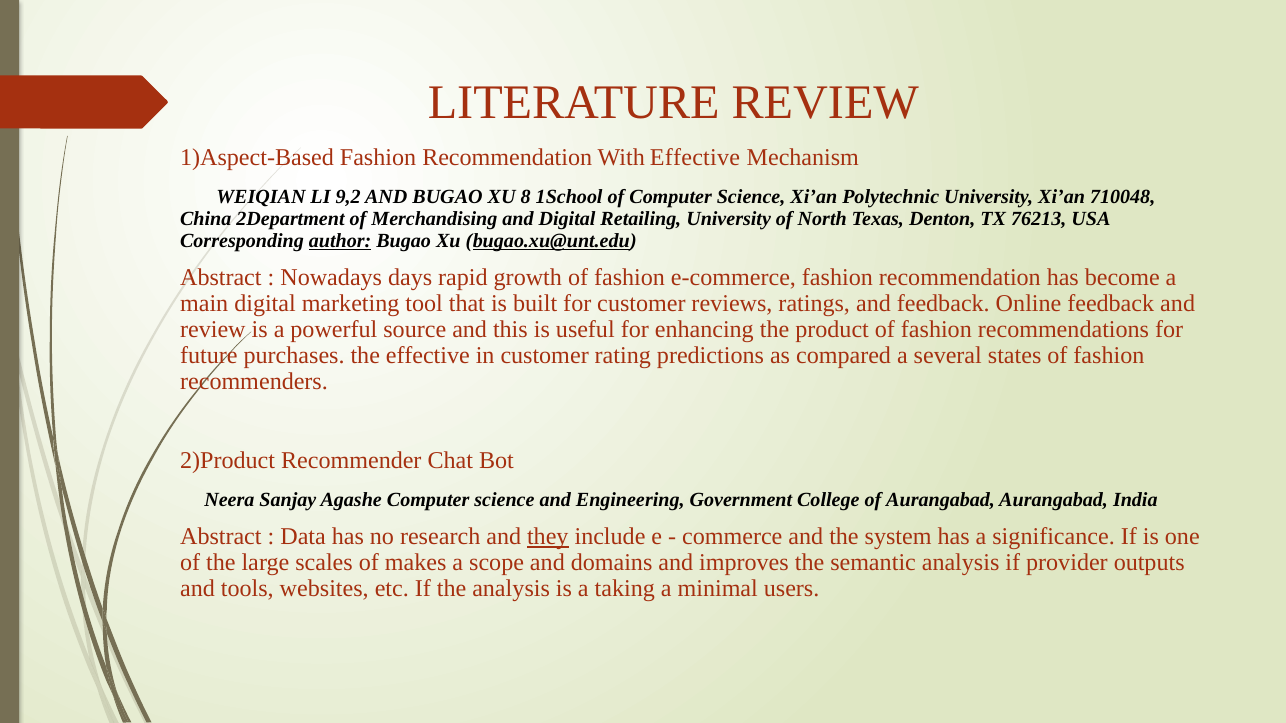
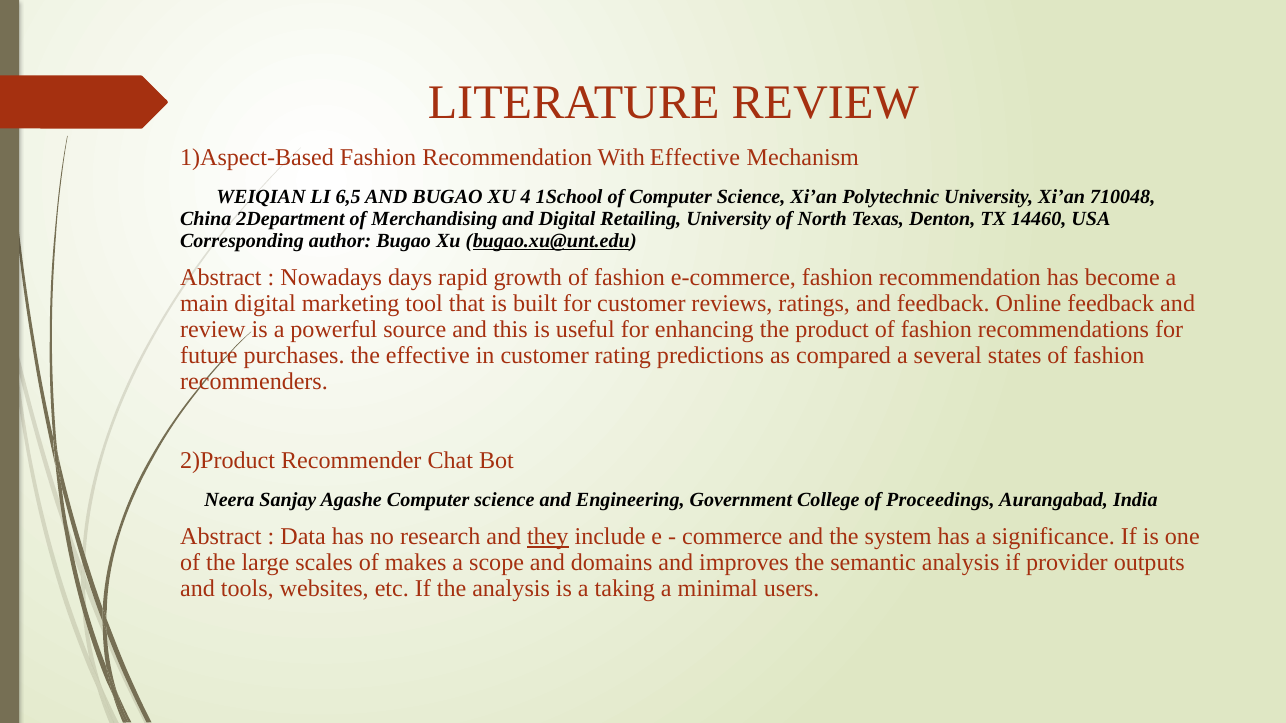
9,2: 9,2 -> 6,5
8: 8 -> 4
76213: 76213 -> 14460
author underline: present -> none
of Aurangabad: Aurangabad -> Proceedings
